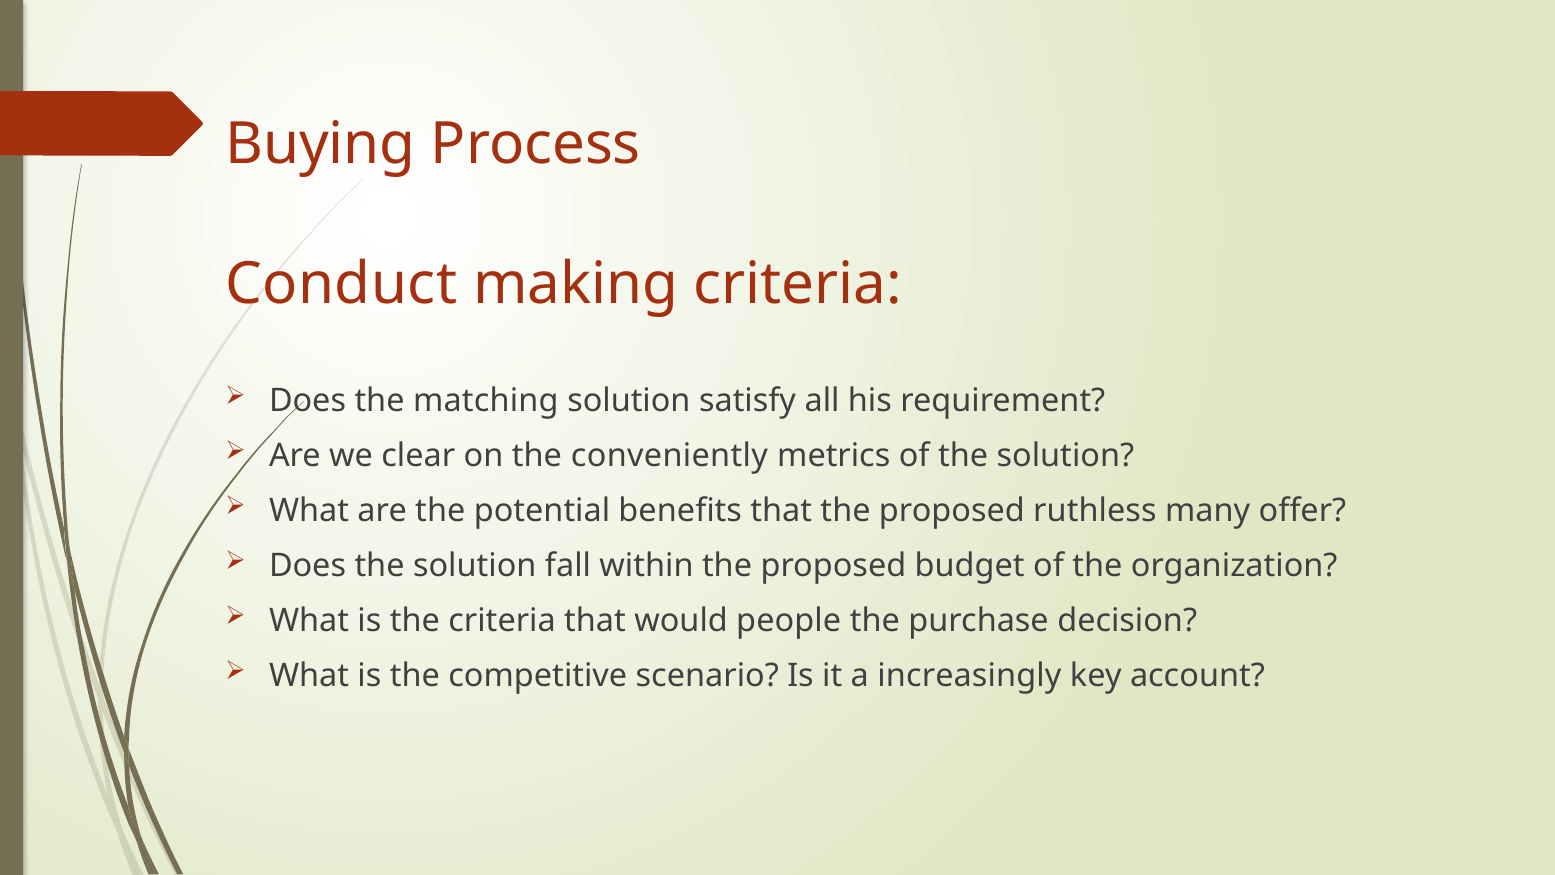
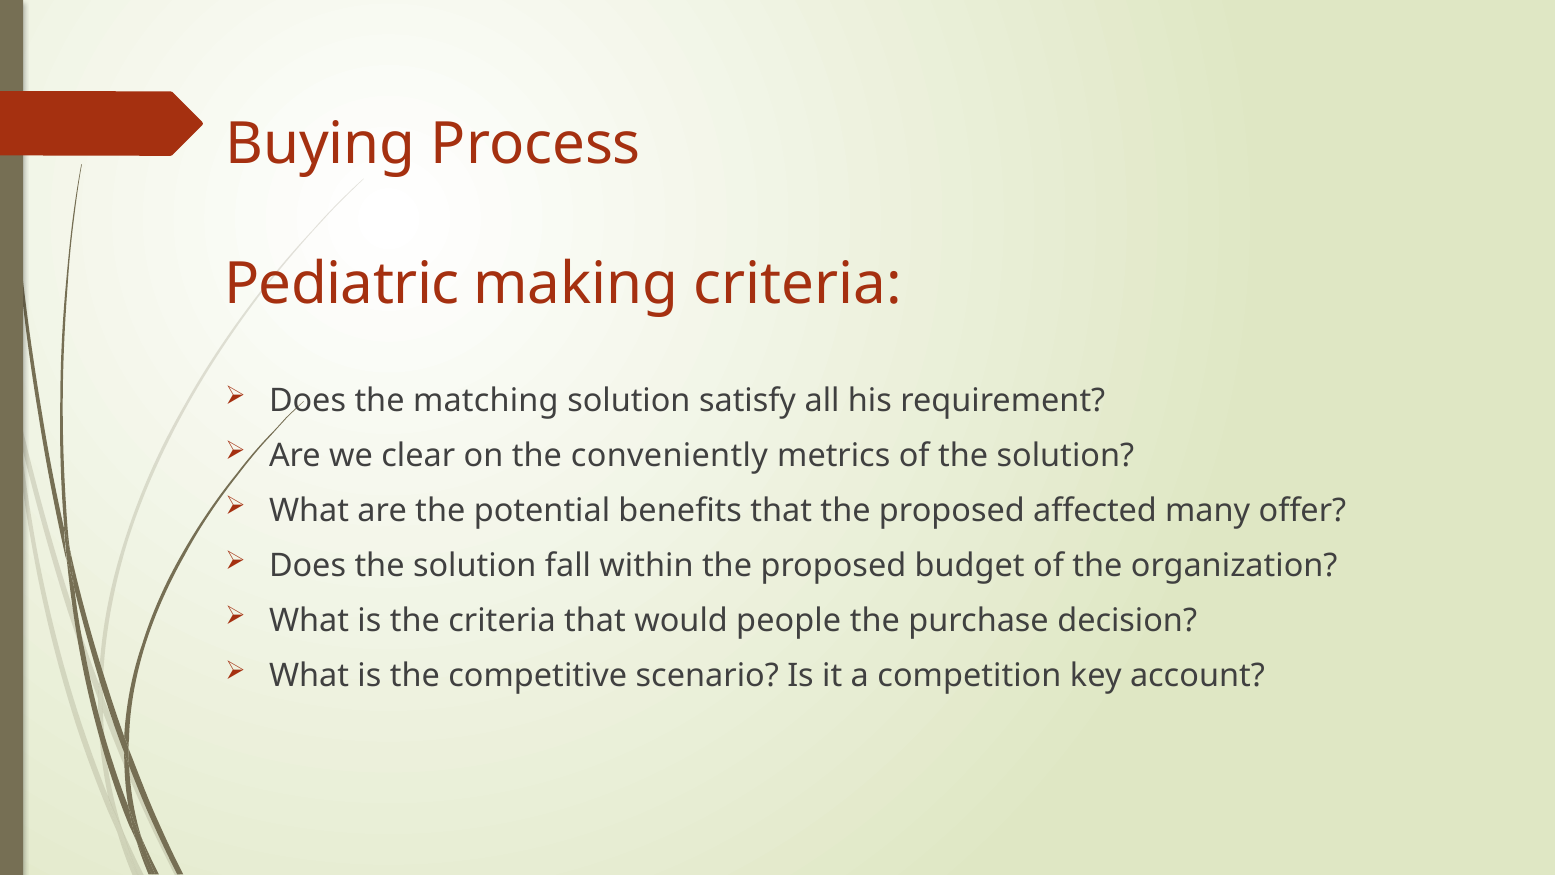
Conduct: Conduct -> Pediatric
ruthless: ruthless -> affected
increasingly: increasingly -> competition
